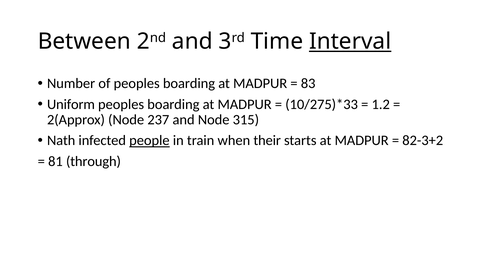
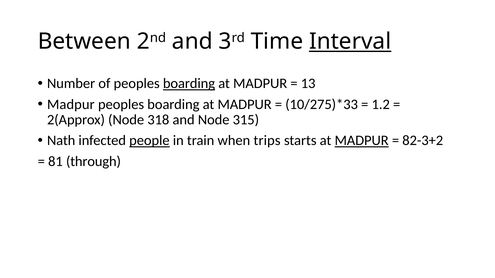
boarding at (189, 84) underline: none -> present
83: 83 -> 13
Uniform at (71, 104): Uniform -> Madpur
237: 237 -> 318
their: their -> trips
MADPUR at (362, 141) underline: none -> present
